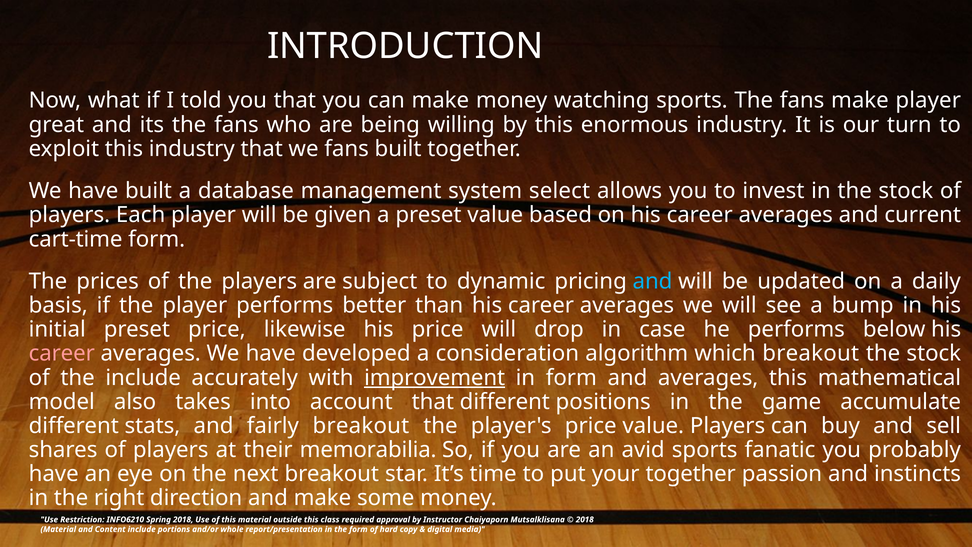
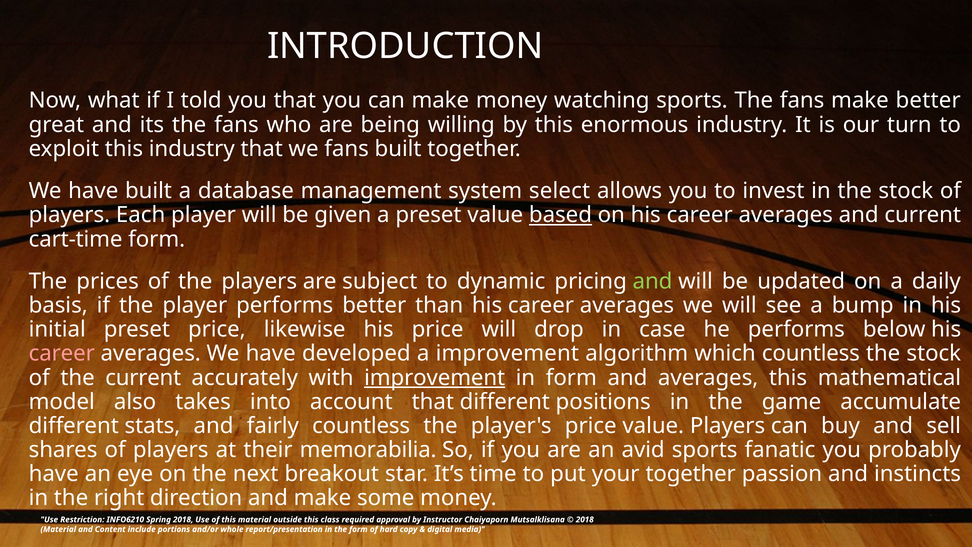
make player: player -> better
based underline: none -> present
and at (653, 281) colour: light blue -> light green
a consideration: consideration -> improvement
which breakout: breakout -> countless
the include: include -> current
fairly breakout: breakout -> countless
